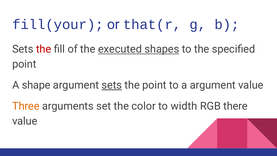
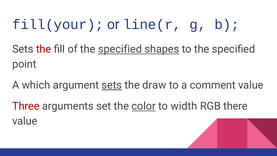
that(r: that(r -> line(r
of the executed: executed -> specified
shape: shape -> which
the point: point -> draw
a argument: argument -> comment
Three colour: orange -> red
color underline: none -> present
